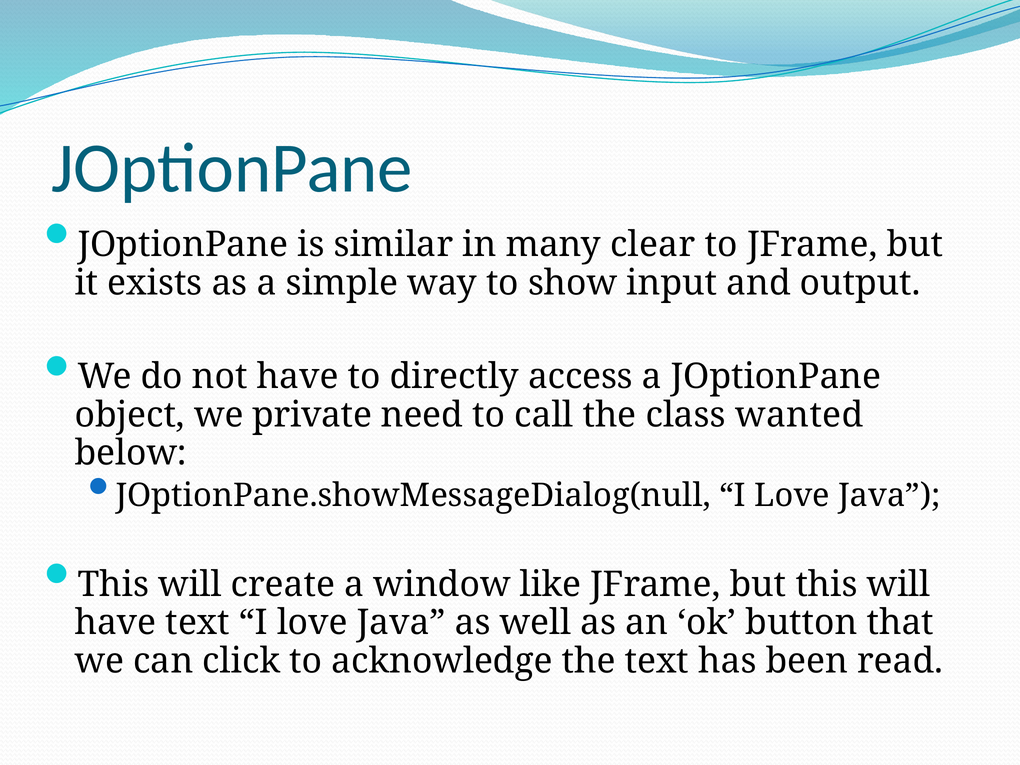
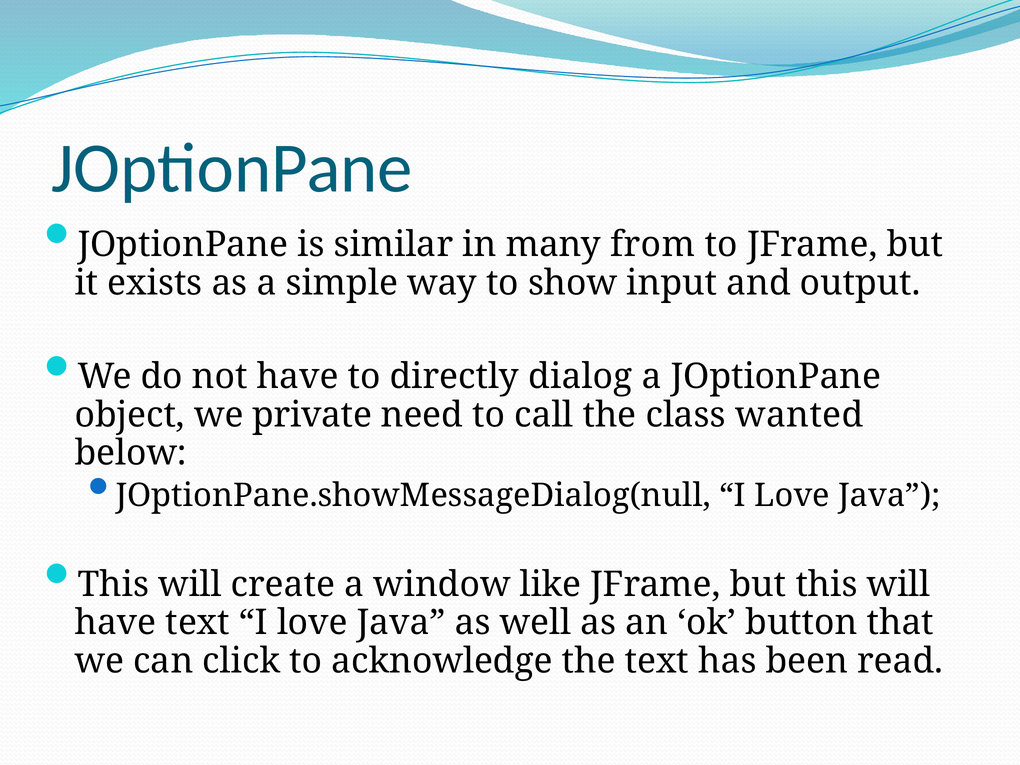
clear: clear -> from
access: access -> dialog
